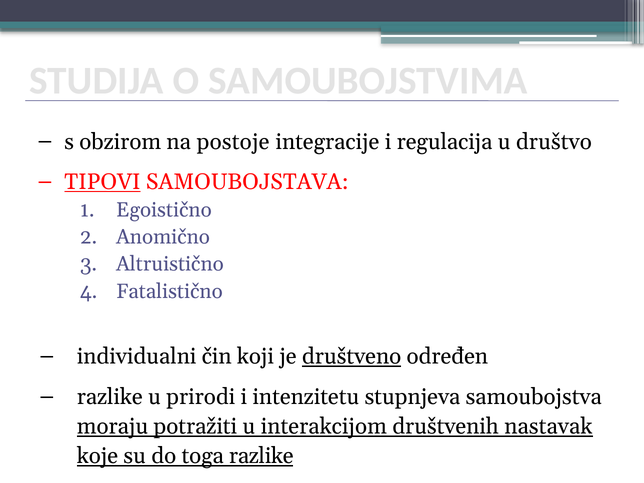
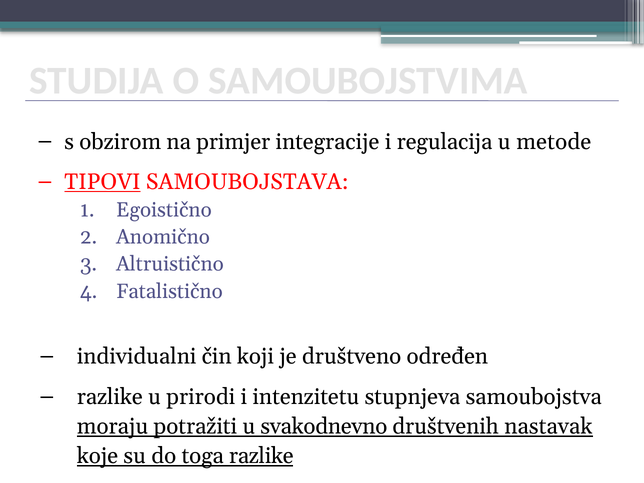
postoje: postoje -> primjer
društvo: društvo -> metode
društveno underline: present -> none
interakcijom: interakcijom -> svakodnevno
